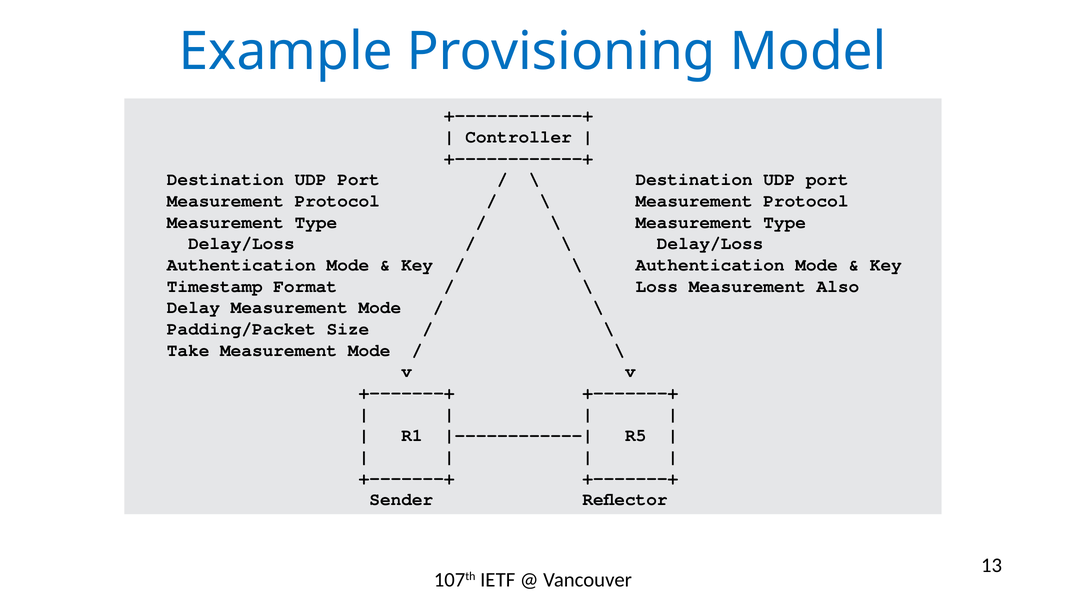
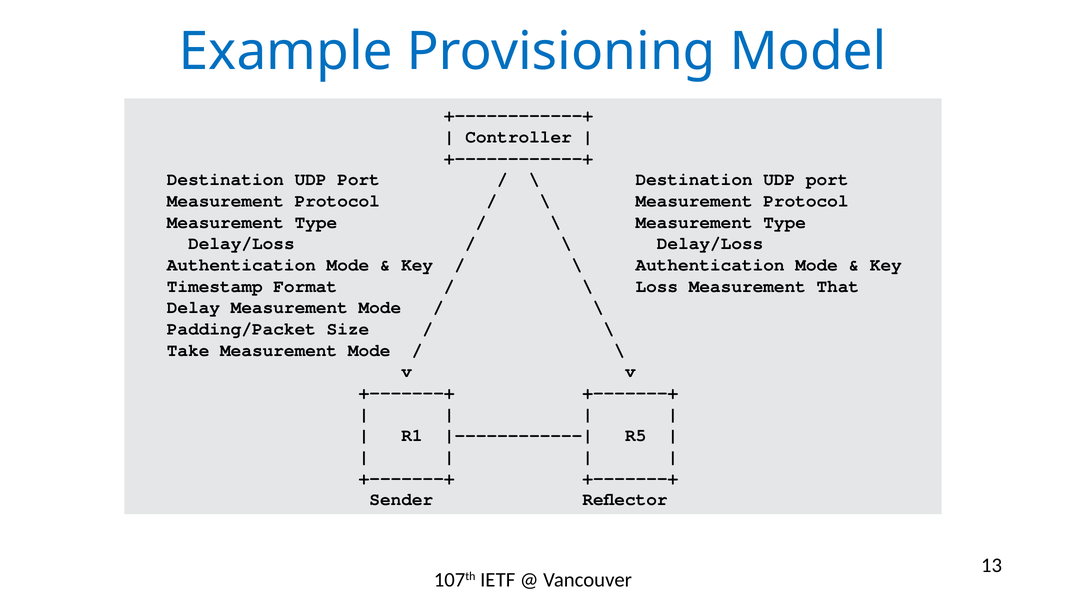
Also: Also -> That
